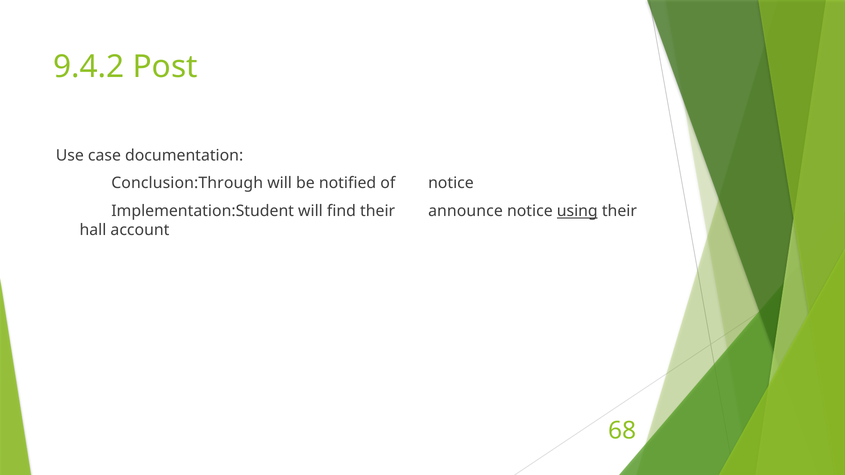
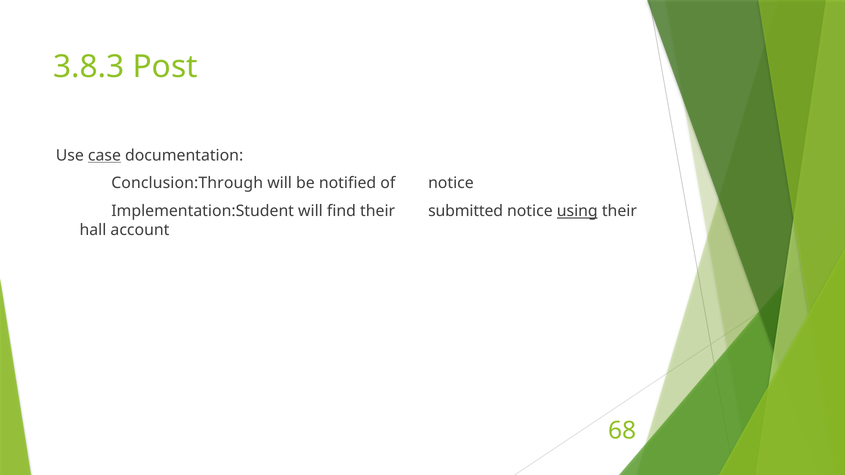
9.4.2: 9.4.2 -> 3.8.3
case underline: none -> present
announce: announce -> submitted
